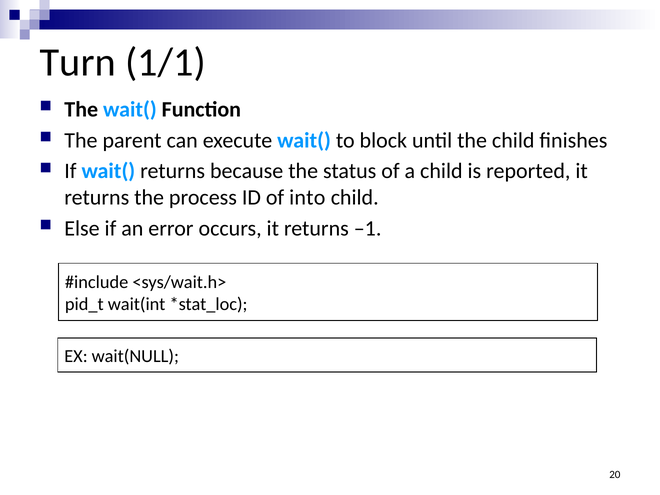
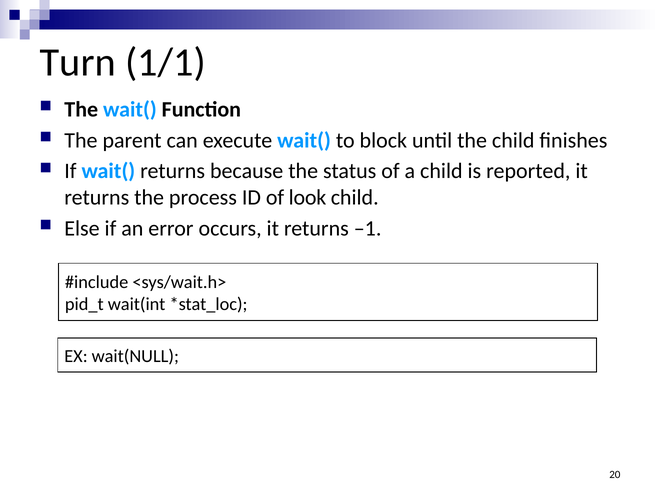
into: into -> look
